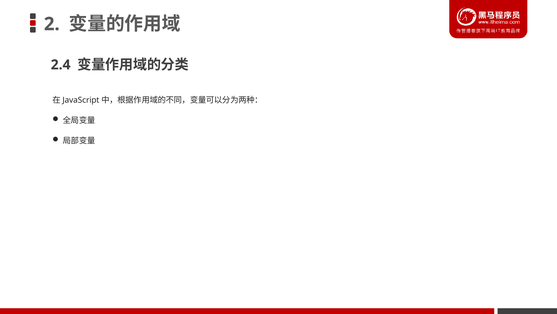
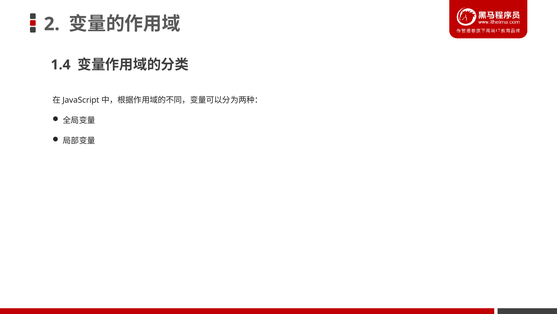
2.4: 2.4 -> 1.4
